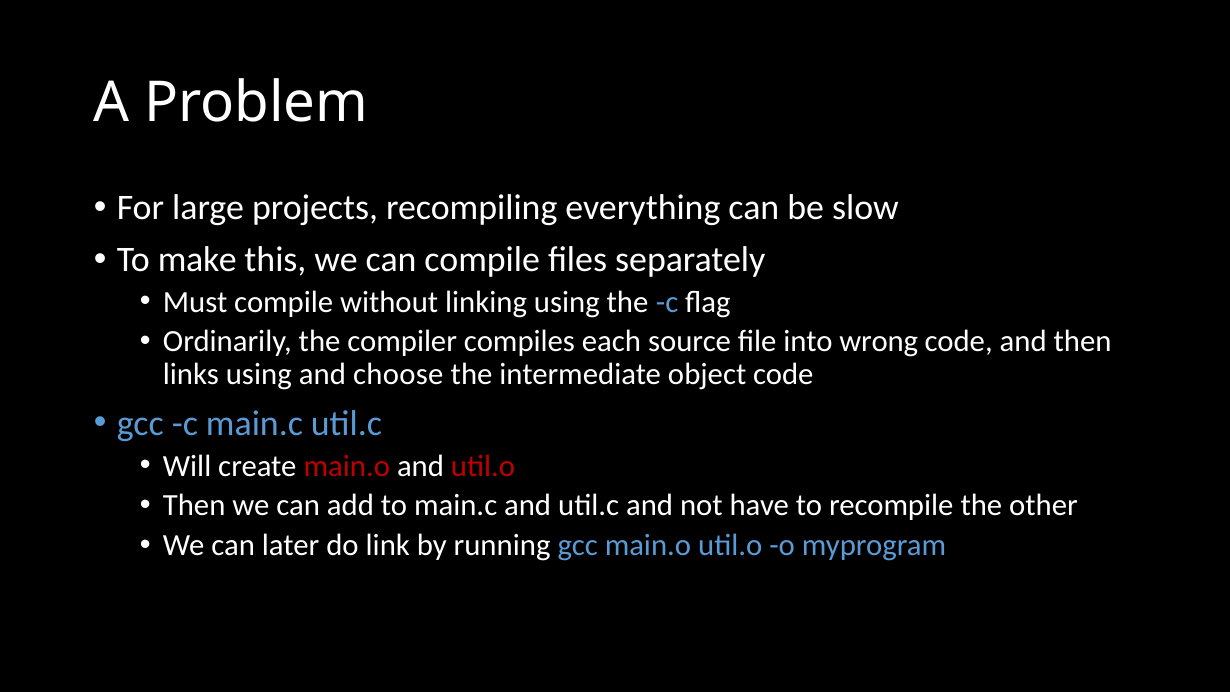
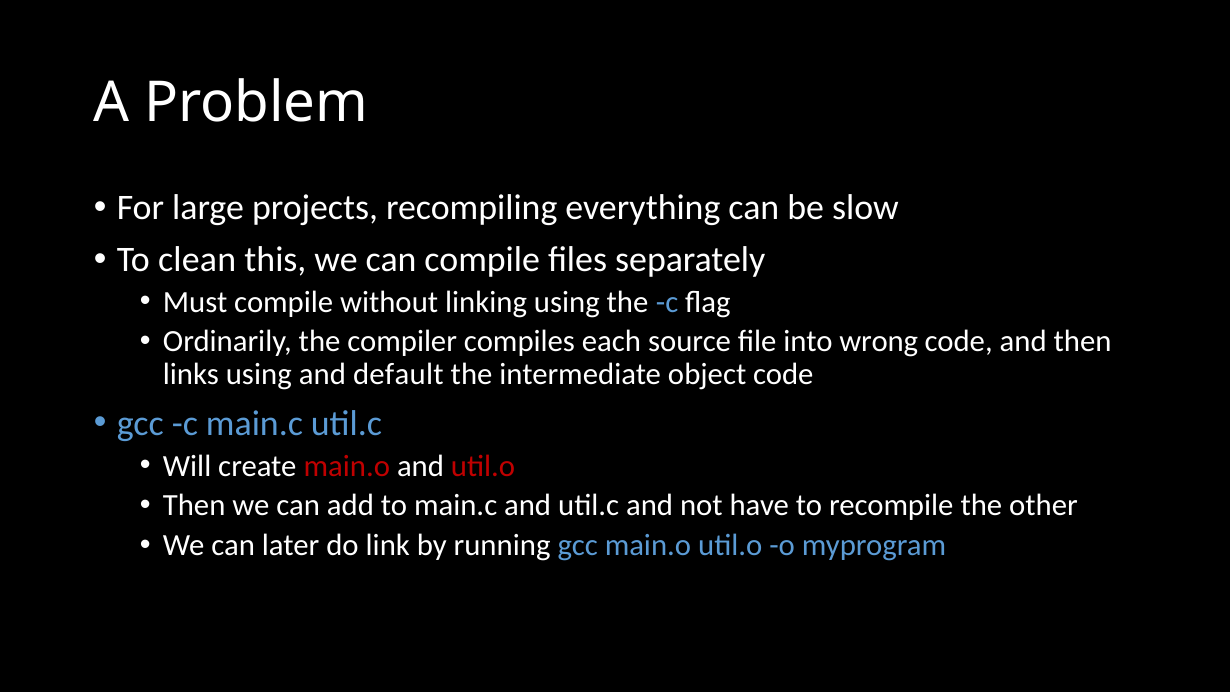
make: make -> clean
choose: choose -> default
